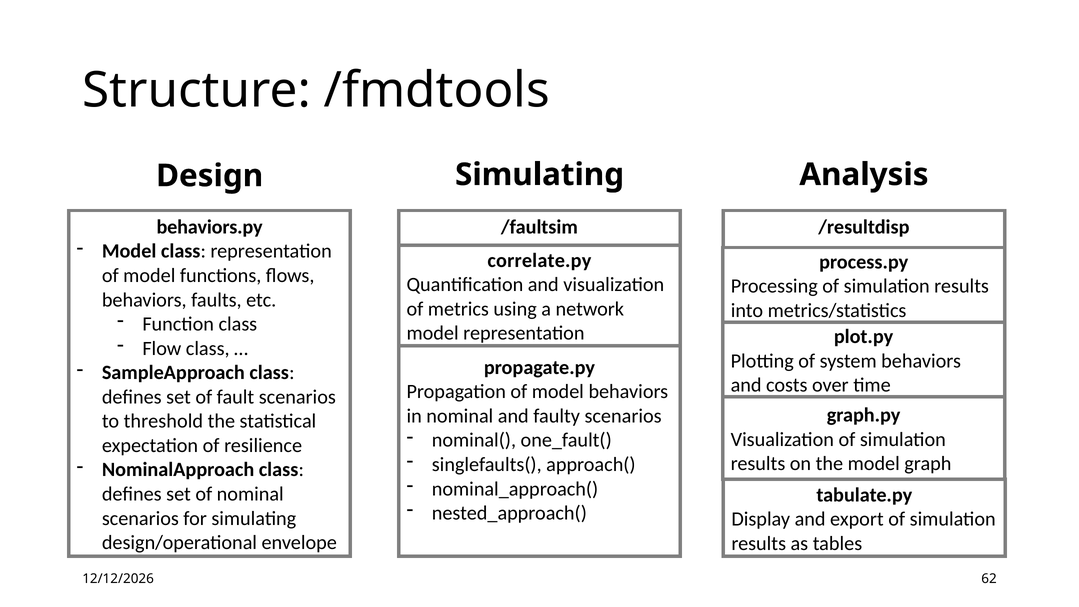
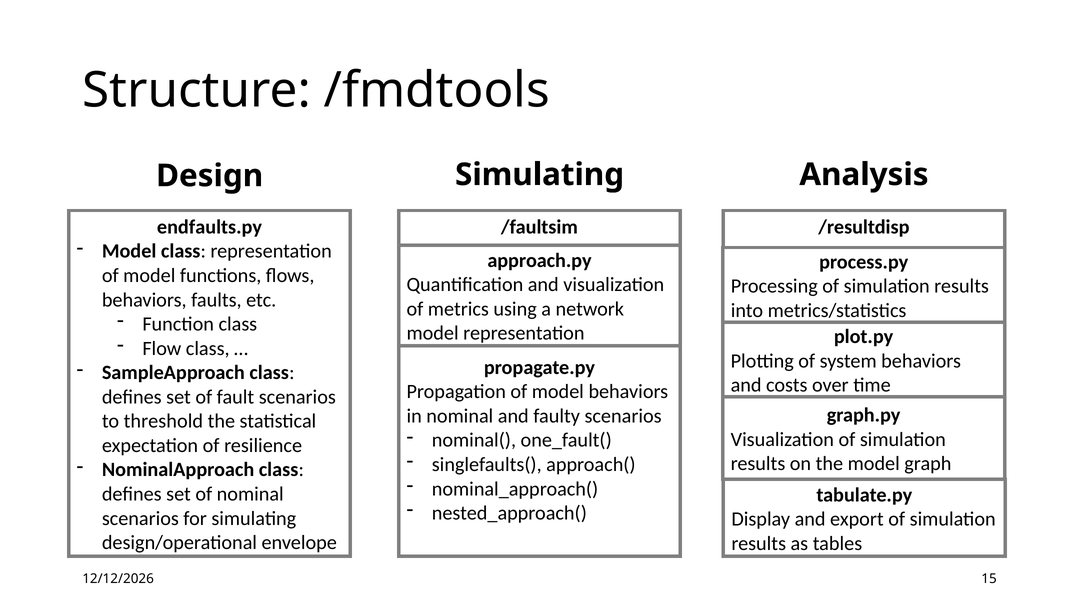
behaviors.py: behaviors.py -> endfaults.py
correlate.py: correlate.py -> approach.py
62: 62 -> 15
